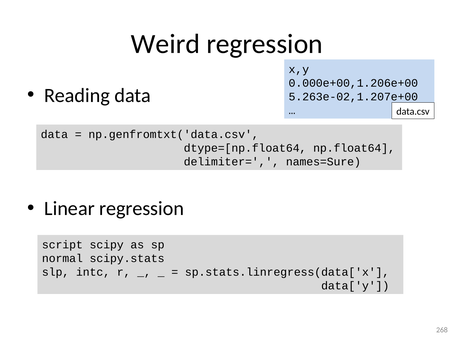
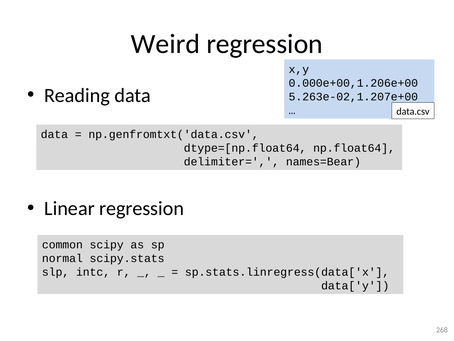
names=Sure: names=Sure -> names=Bear
script: script -> common
